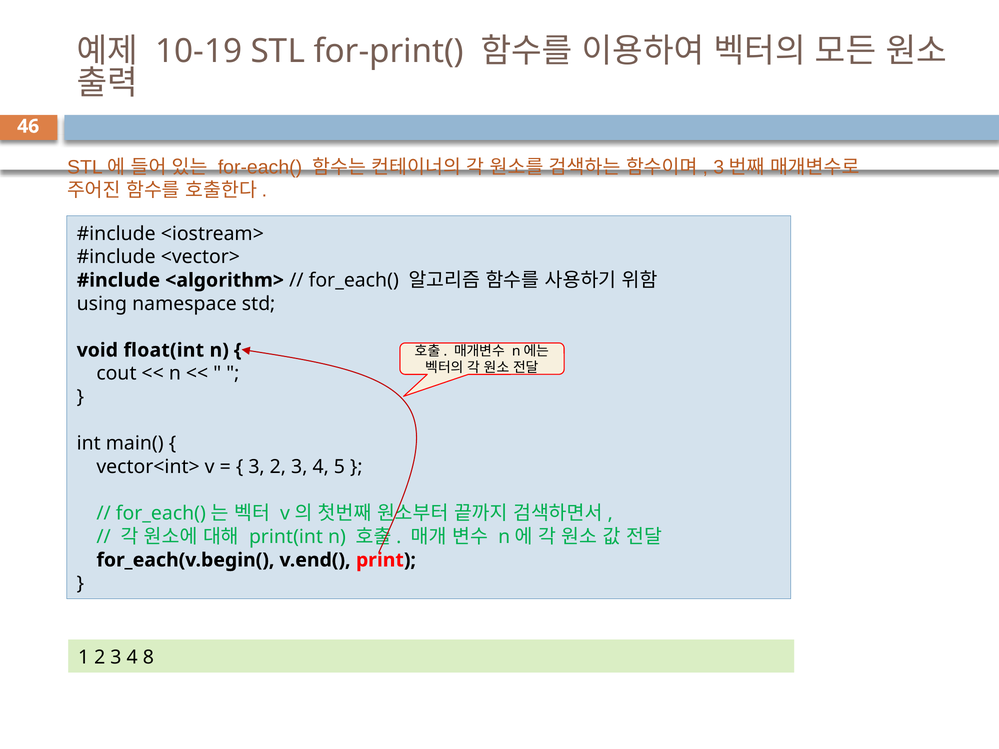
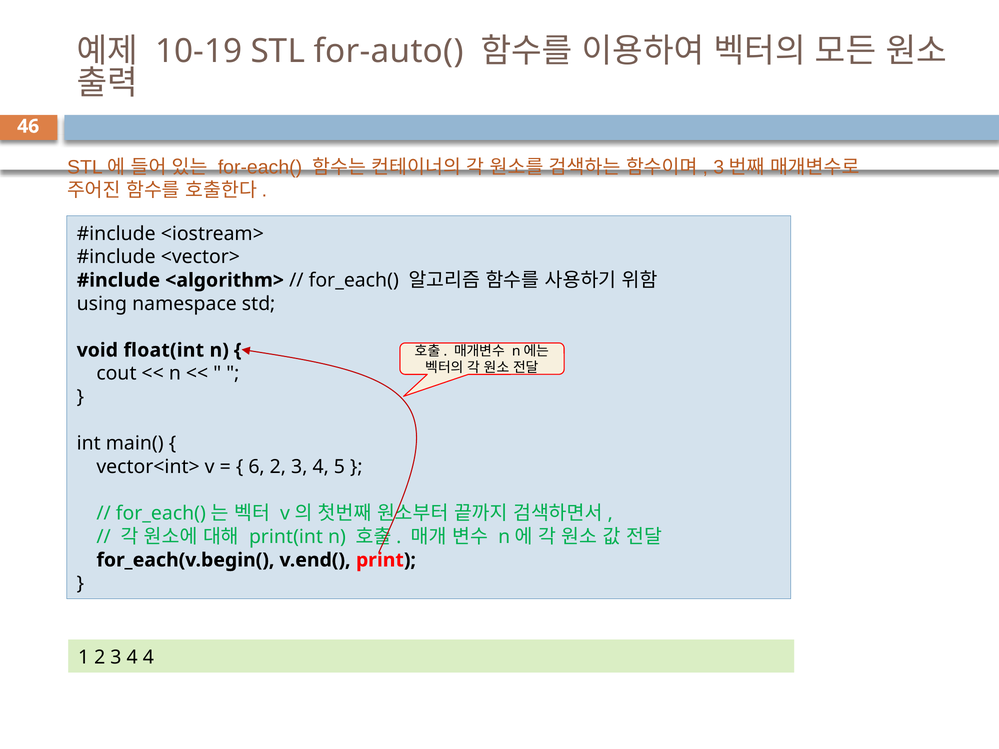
for-print(: for-print( -> for-auto(
3 at (257, 467): 3 -> 6
4 8: 8 -> 4
